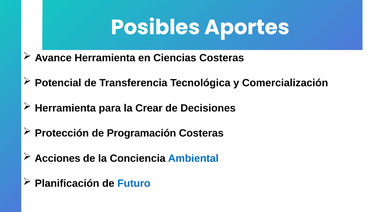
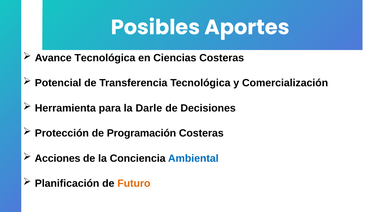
Avance Herramienta: Herramienta -> Tecnológica
Crear: Crear -> Darle
Futuro colour: blue -> orange
